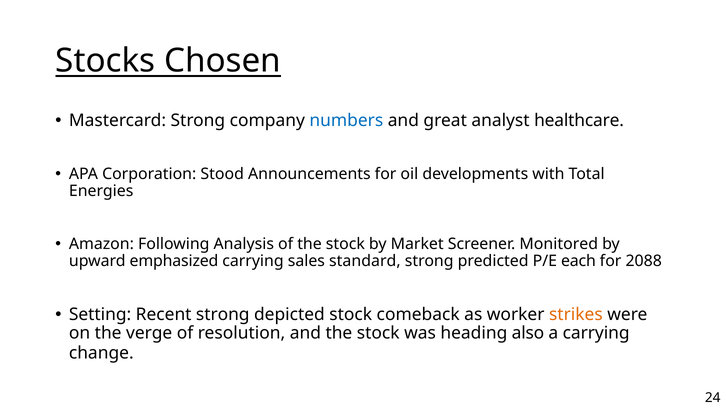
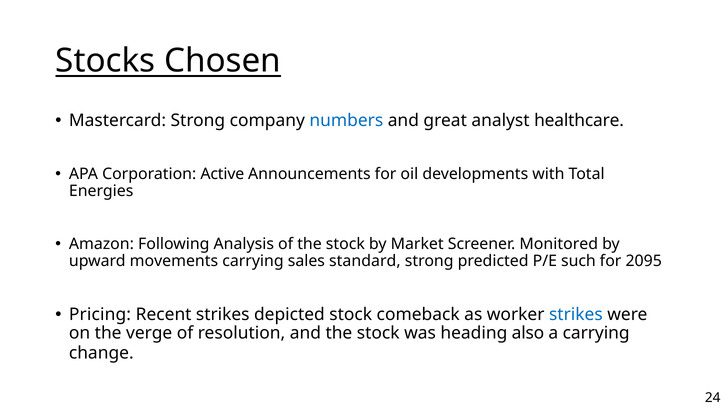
Stood: Stood -> Active
emphasized: emphasized -> movements
each: each -> such
2088: 2088 -> 2095
Setting: Setting -> Pricing
Recent strong: strong -> strikes
strikes at (576, 315) colour: orange -> blue
